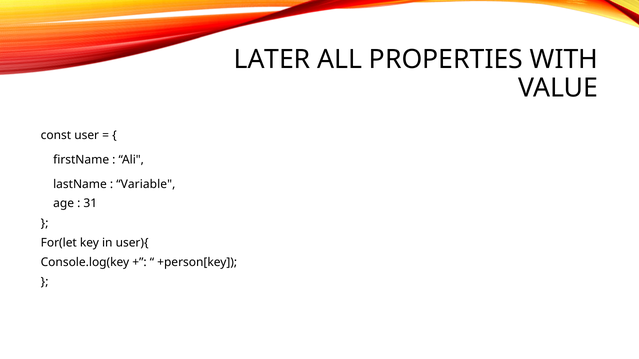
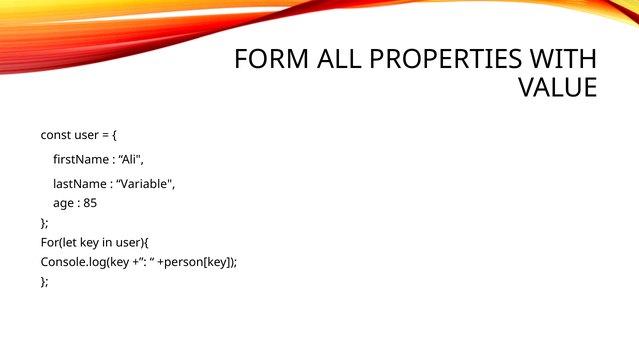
LATER: LATER -> FORM
31: 31 -> 85
